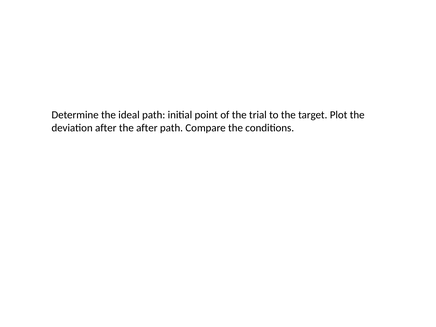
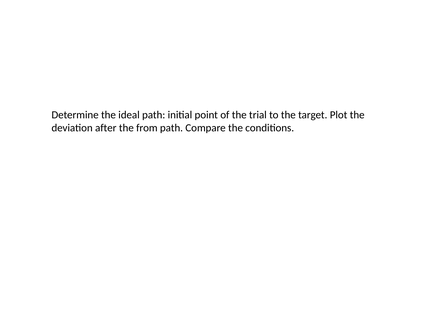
the after: after -> from
